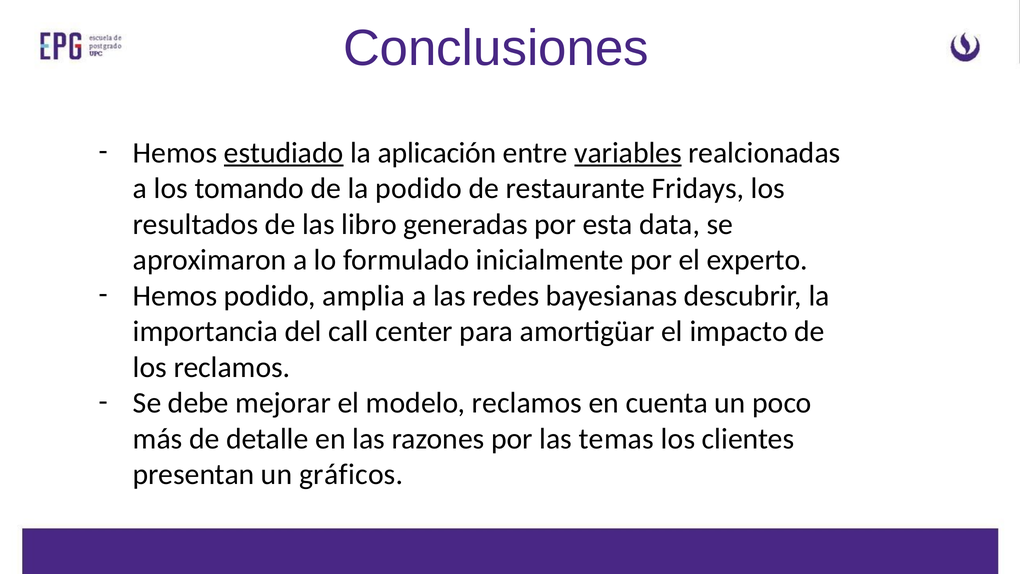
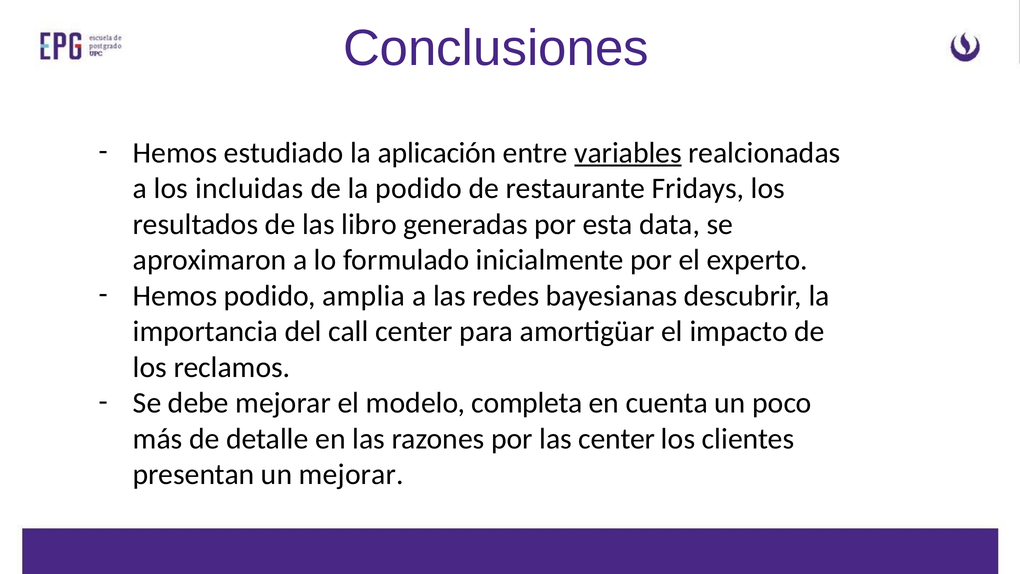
estudiado underline: present -> none
tomando: tomando -> incluidas
modelo reclamos: reclamos -> completa
las temas: temas -> center
un gráficos: gráficos -> mejorar
